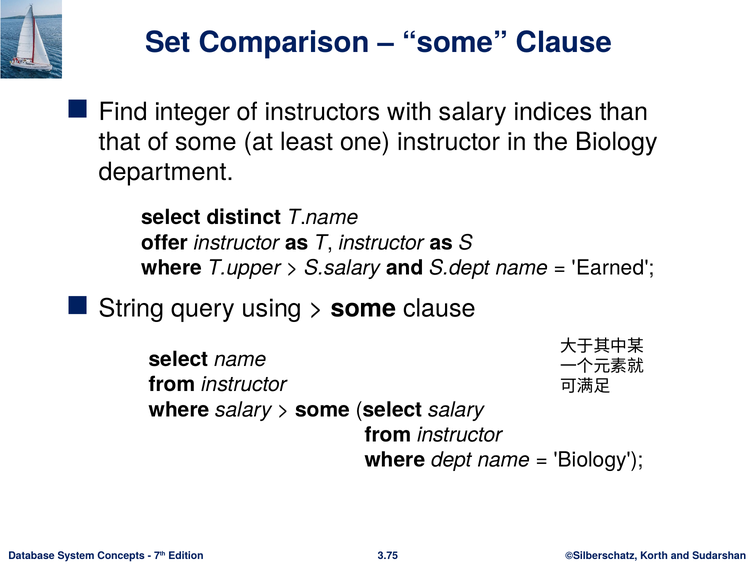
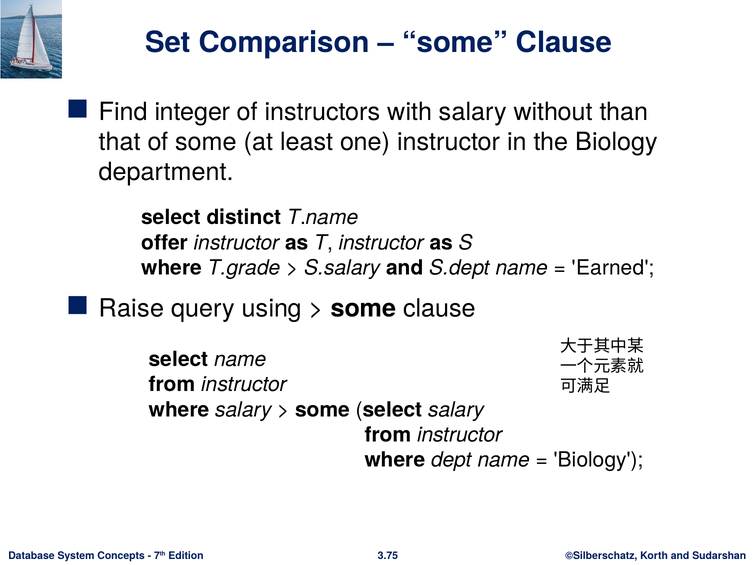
indices: indices -> without
T.upper: T.upper -> T.grade
String: String -> Raise
